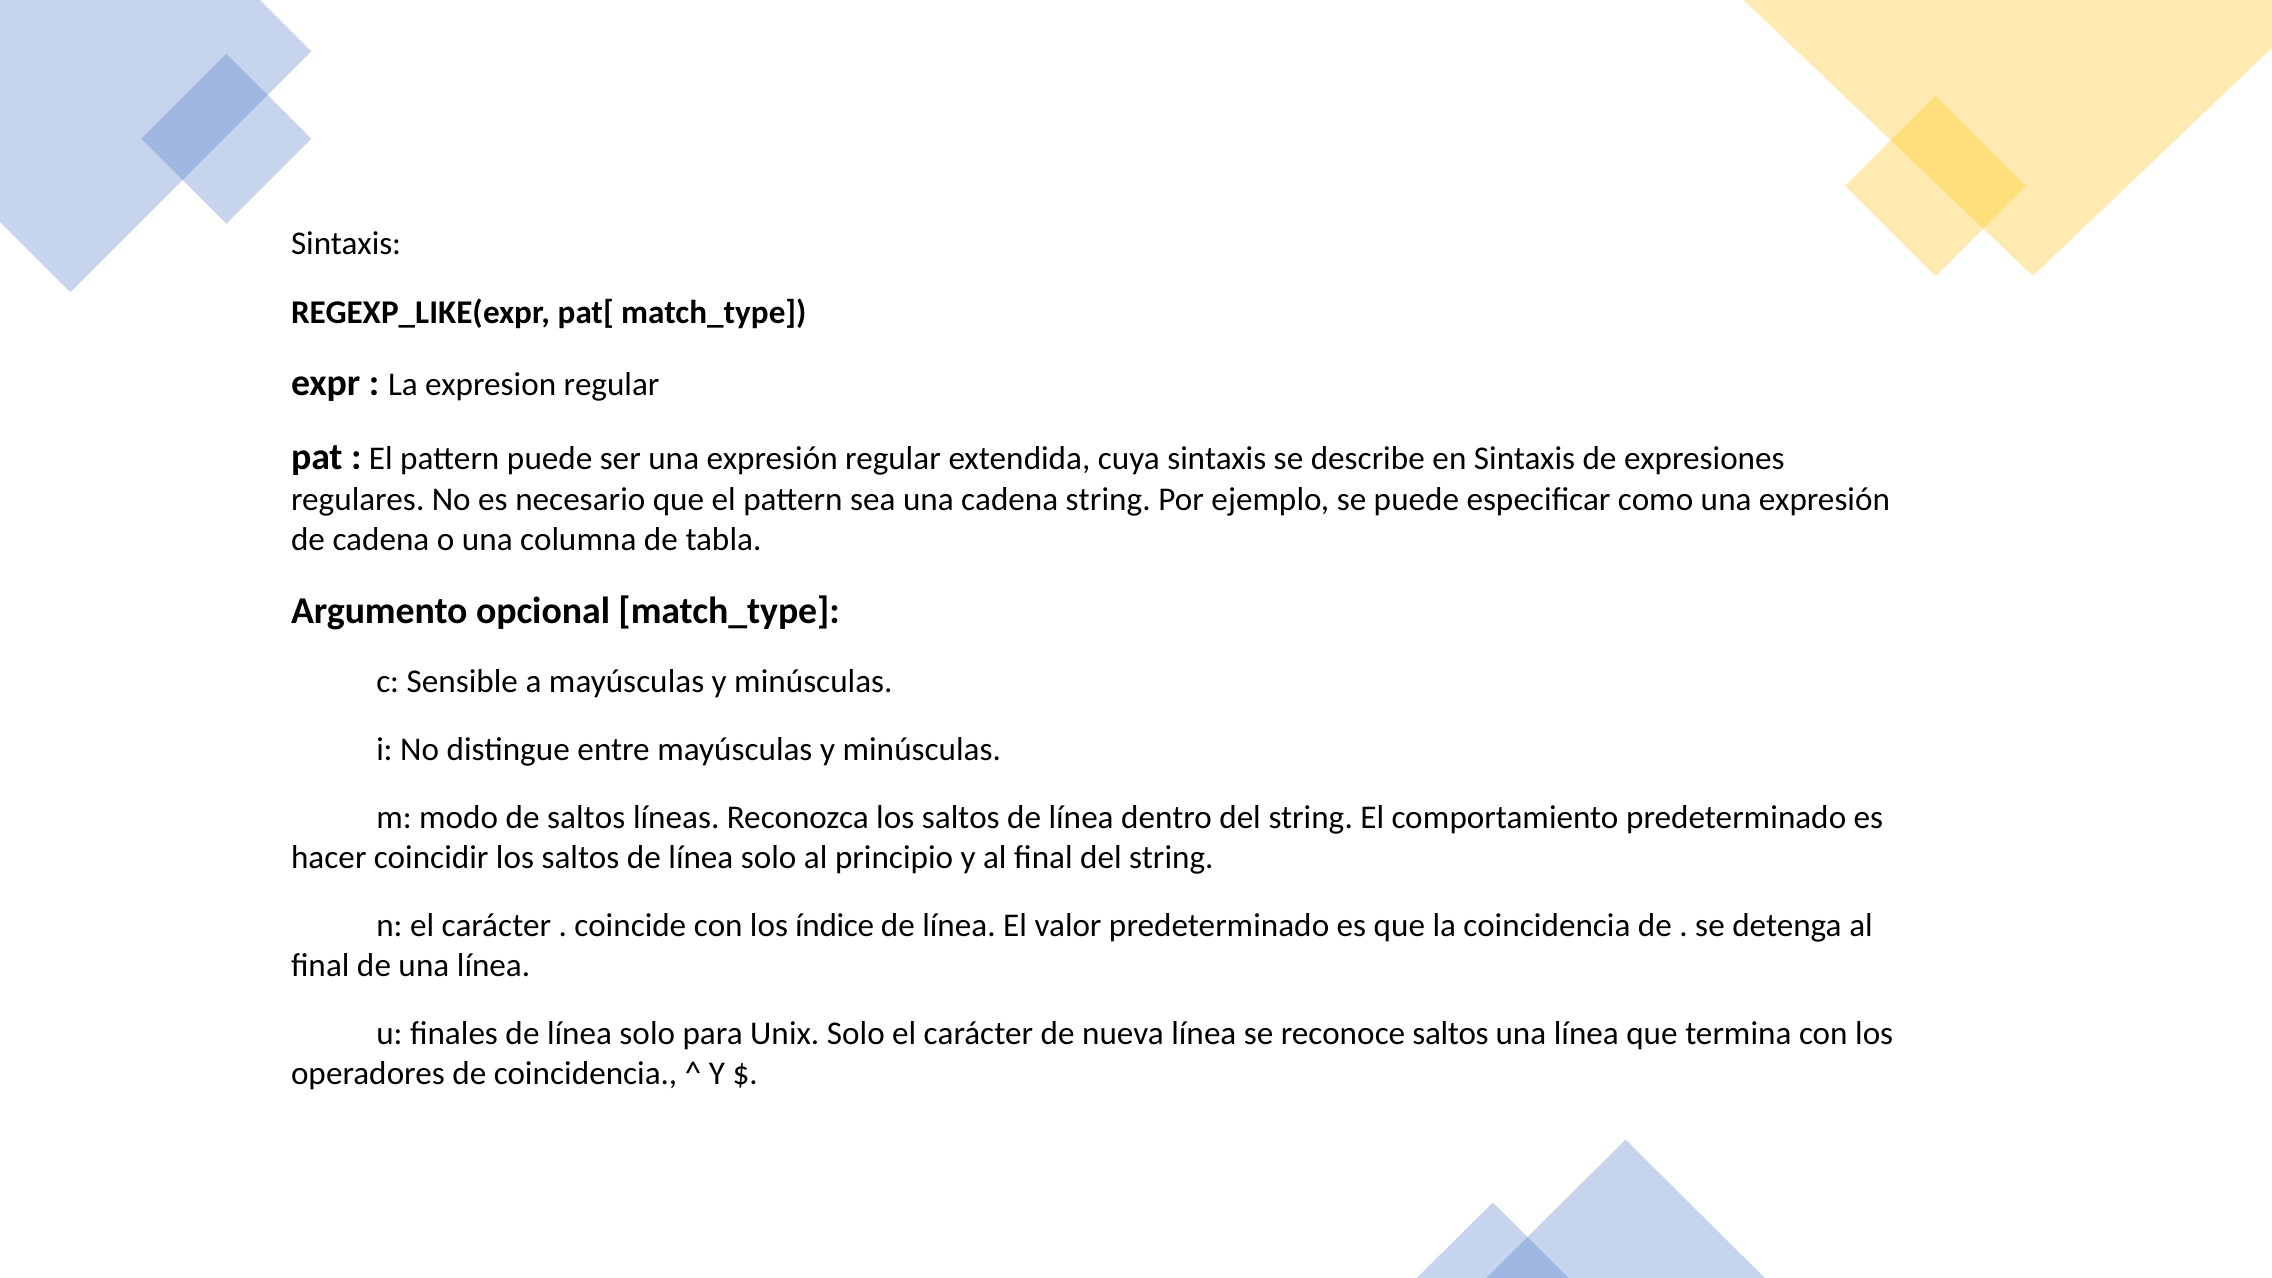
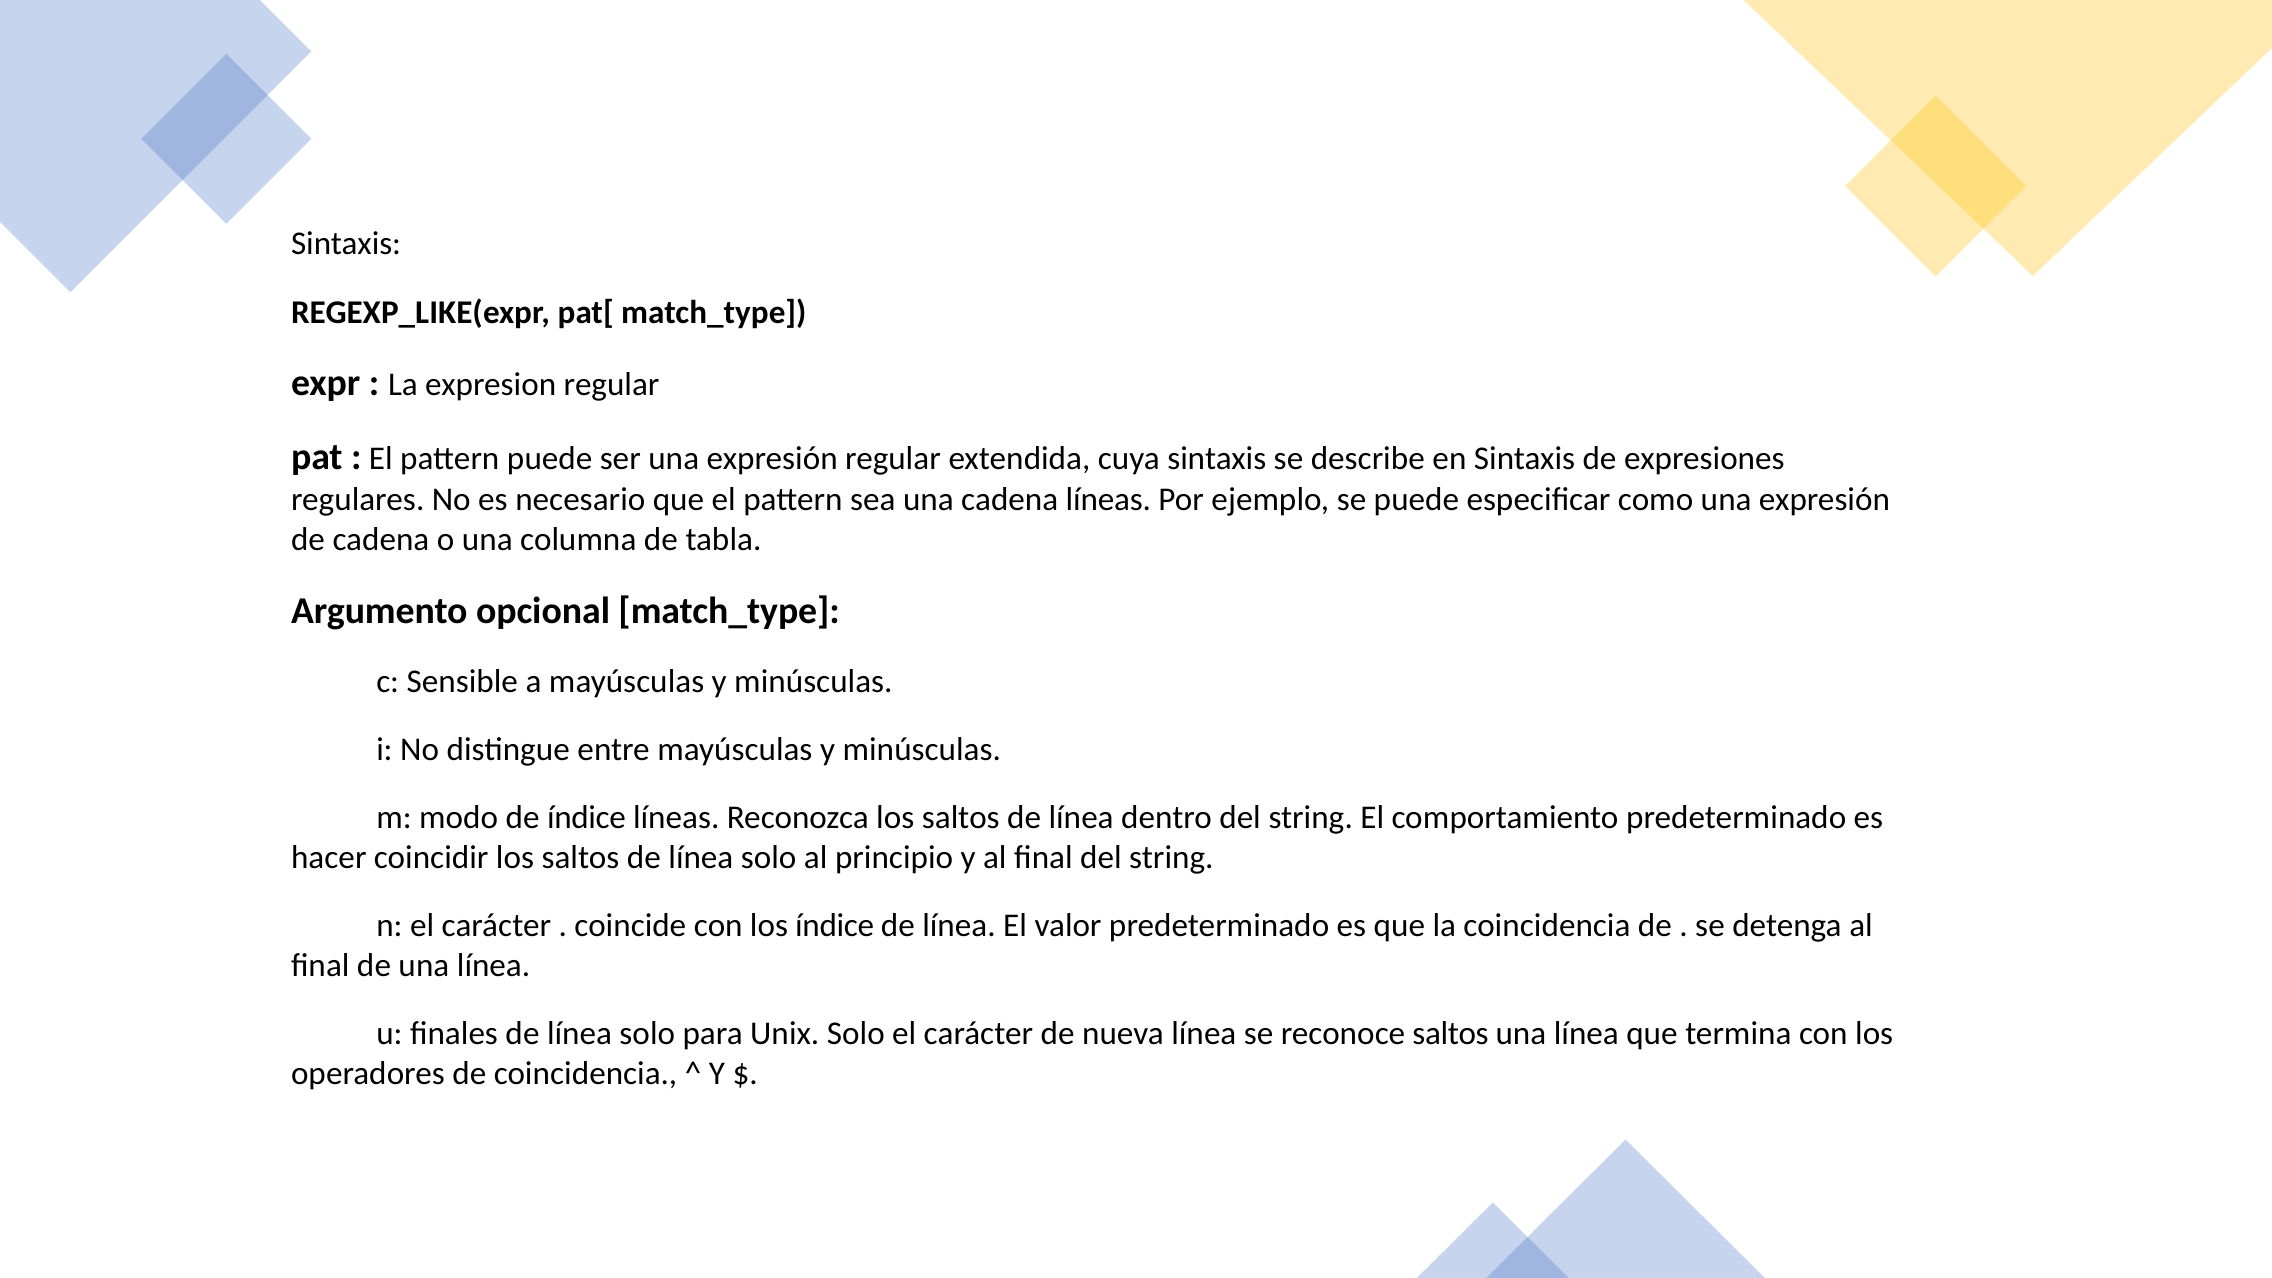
cadena string: string -> líneas
de saltos: saltos -> índice
